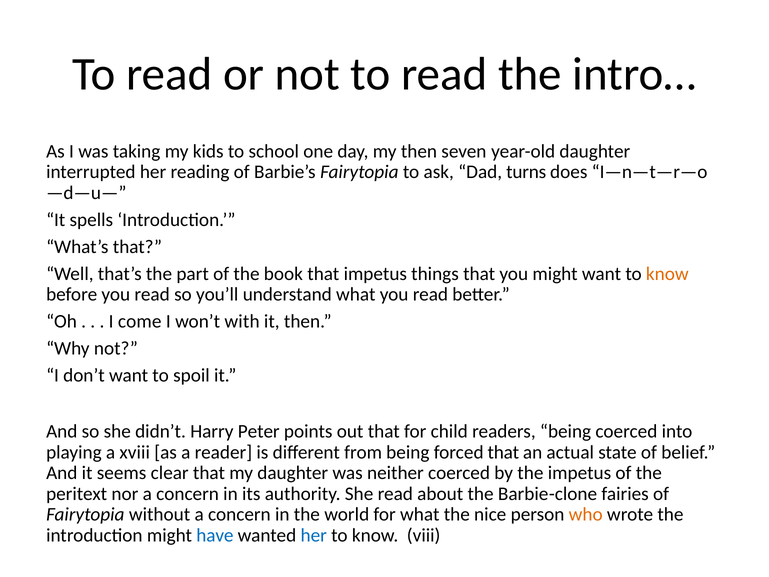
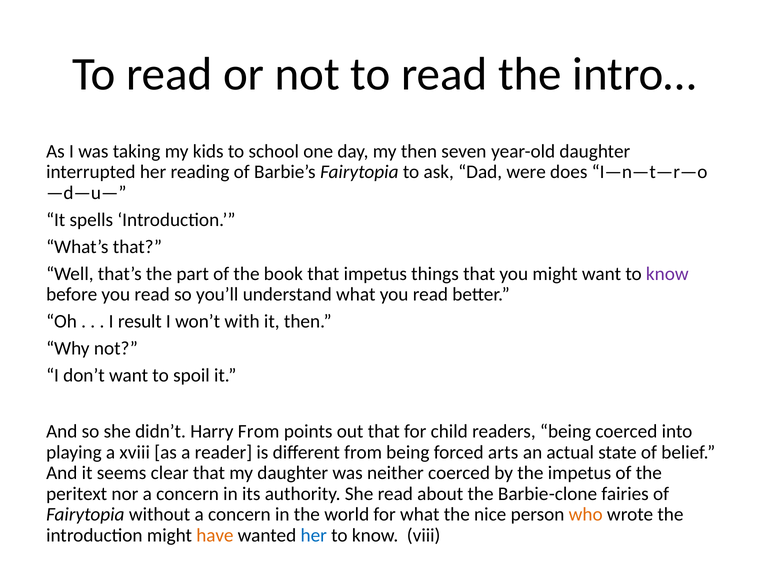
turns: turns -> were
know at (667, 274) colour: orange -> purple
come: come -> result
Harry Peter: Peter -> From
forced that: that -> arts
have colour: blue -> orange
